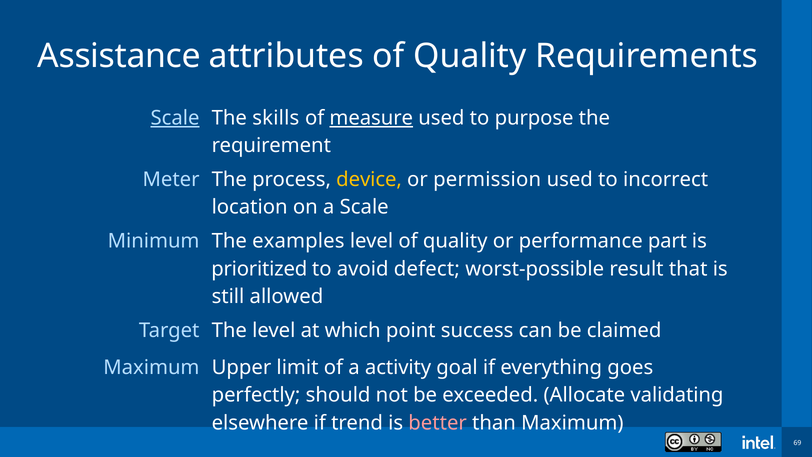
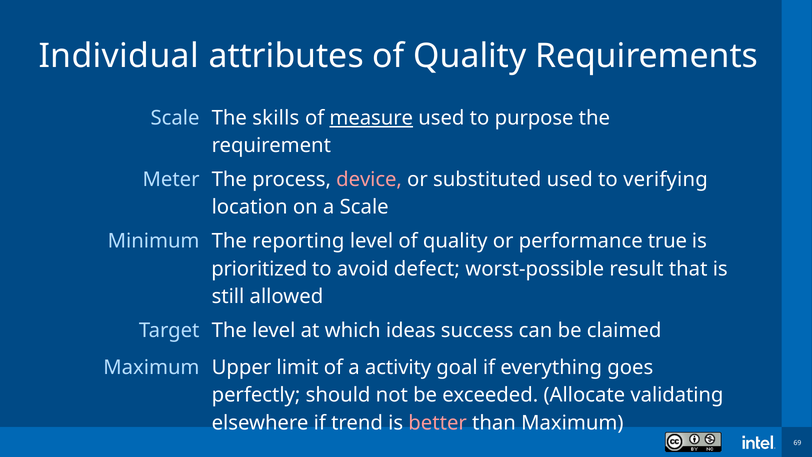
Assistance: Assistance -> Individual
Scale at (175, 118) underline: present -> none
device colour: yellow -> pink
permission: permission -> substituted
incorrect: incorrect -> verifying
examples: examples -> reporting
part: part -> true
point: point -> ideas
